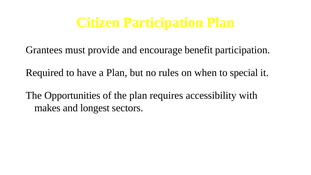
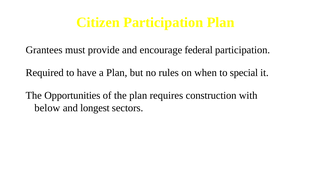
benefit: benefit -> federal
accessibility: accessibility -> construction
makes: makes -> below
